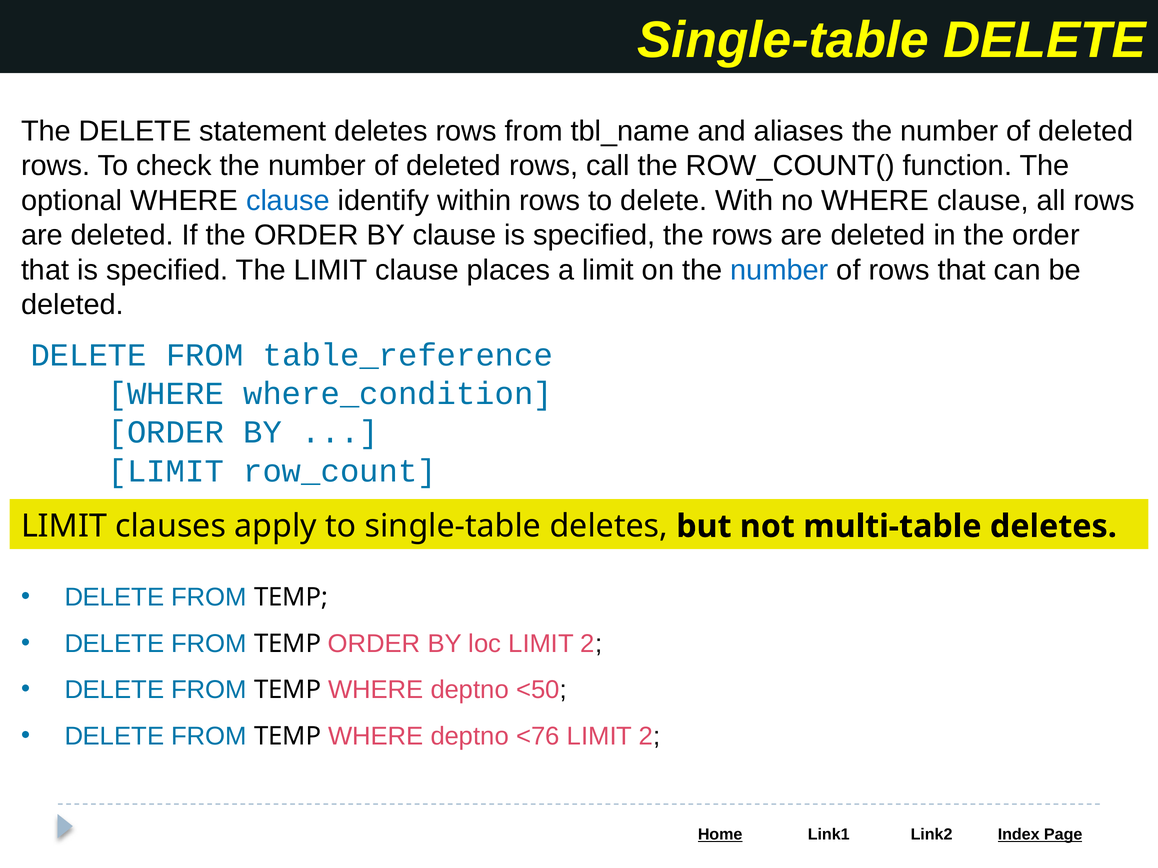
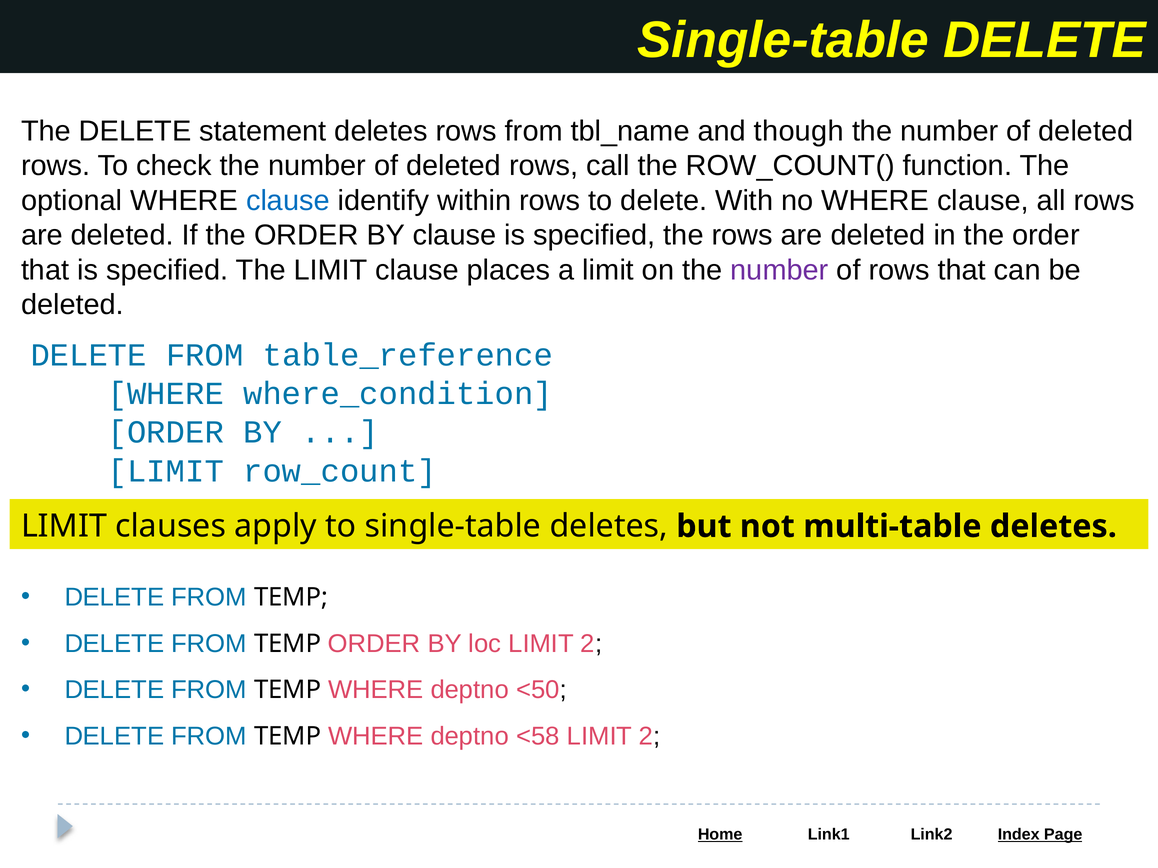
aliases: aliases -> though
number at (779, 270) colour: blue -> purple
<76: <76 -> <58
